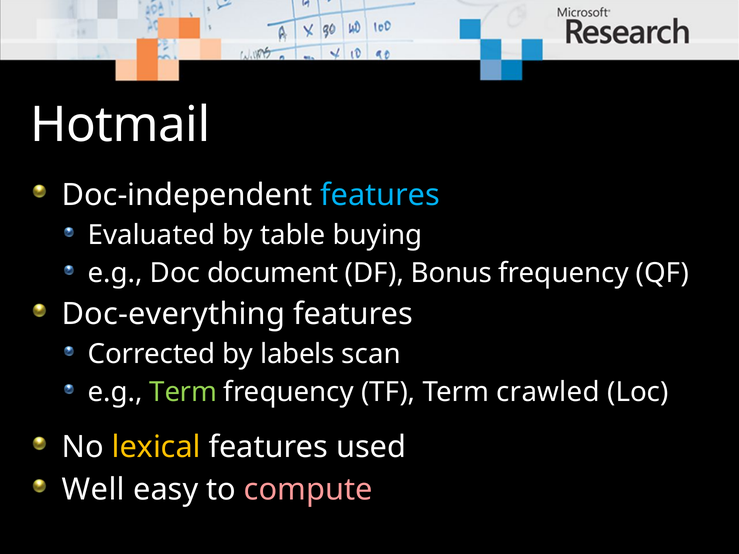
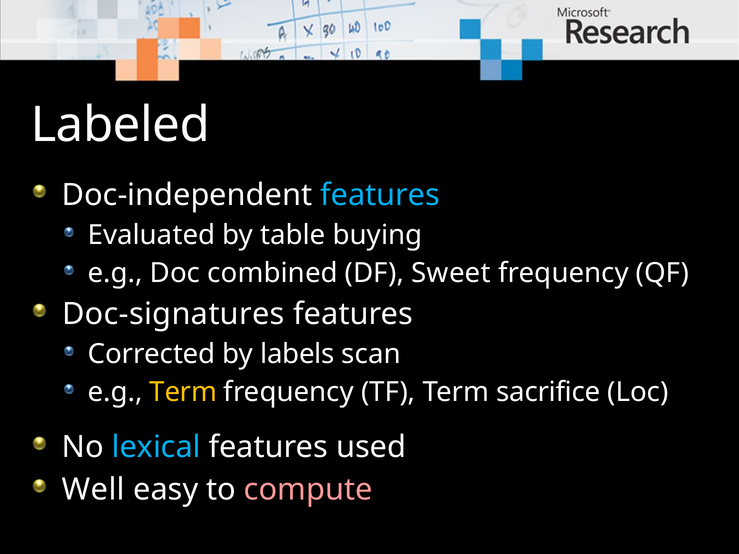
Hotmail: Hotmail -> Labeled
document: document -> combined
Bonus: Bonus -> Sweet
Doc-everything: Doc-everything -> Doc-signatures
Term at (183, 392) colour: light green -> yellow
crawled: crawled -> sacrifice
lexical colour: yellow -> light blue
